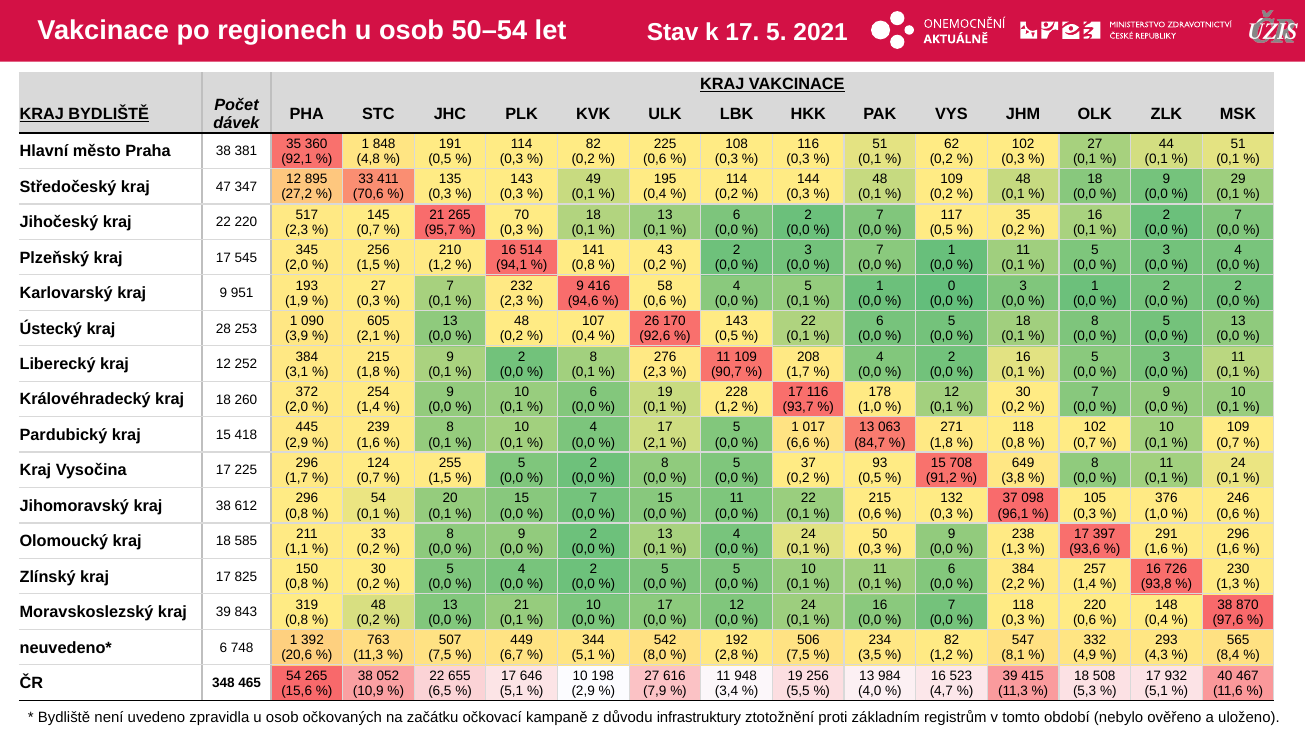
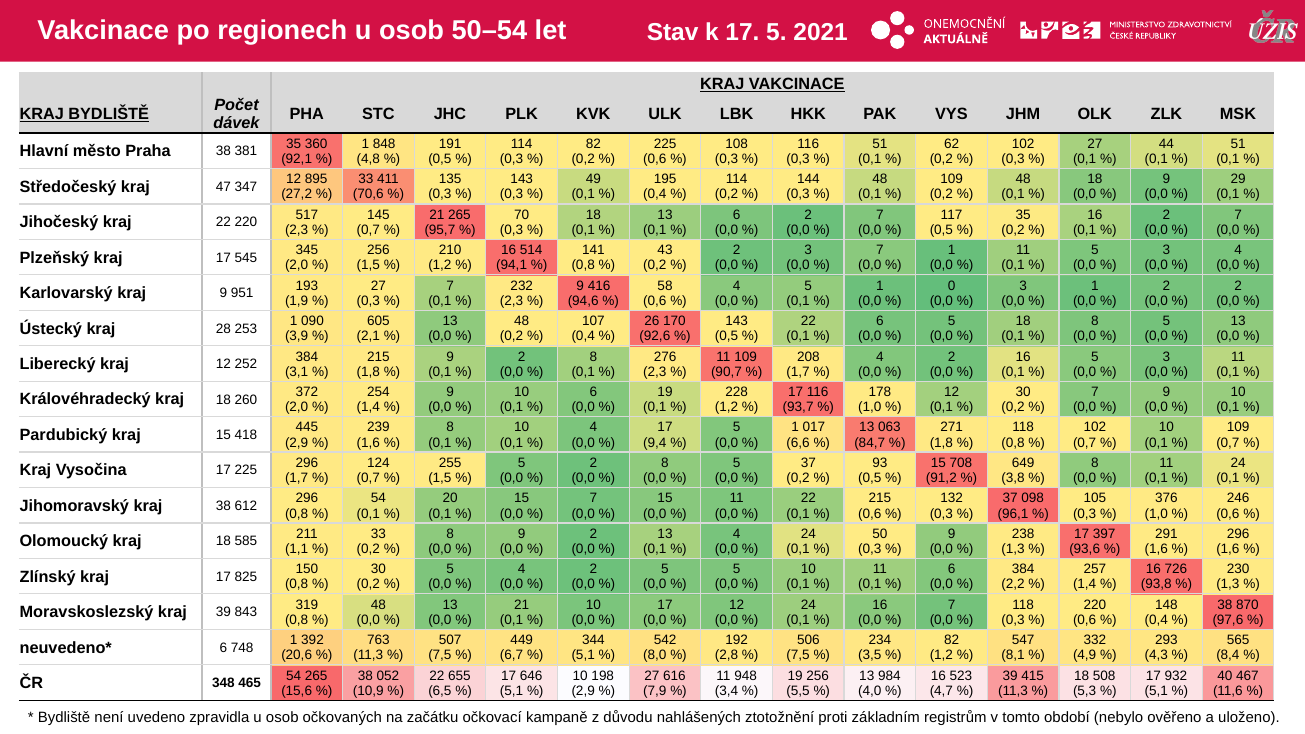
2,1 at (655, 443): 2,1 -> 9,4
0,2 at (368, 620): 0,2 -> 0,0
infrastruktury: infrastruktury -> nahlášených
